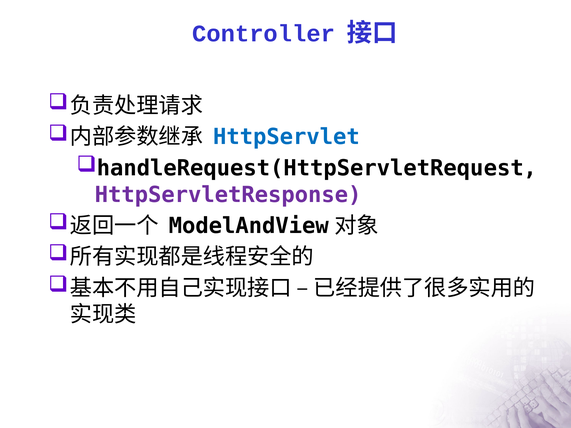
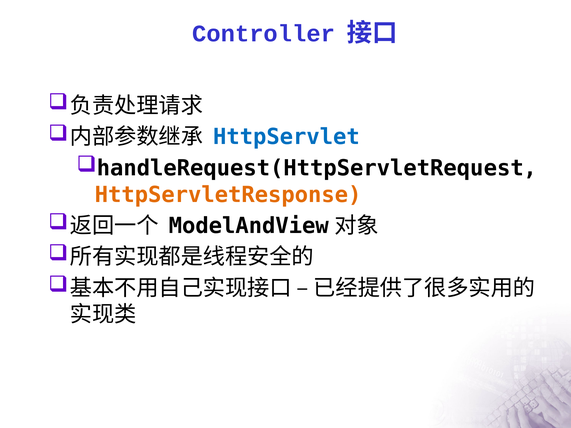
HttpServletResponse colour: purple -> orange
